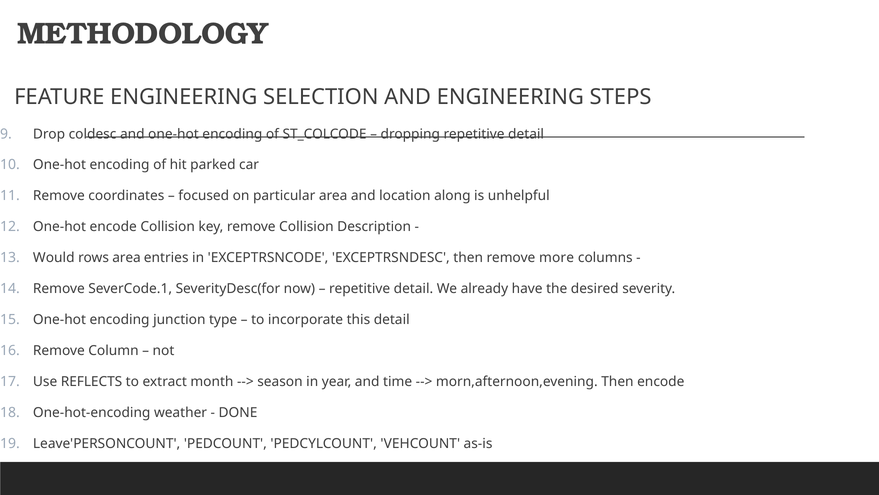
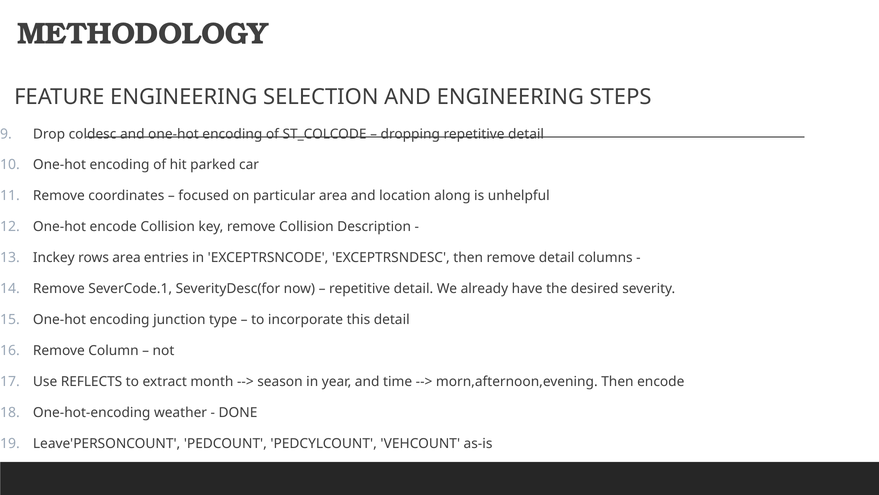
Would: Would -> Inckey
remove more: more -> detail
